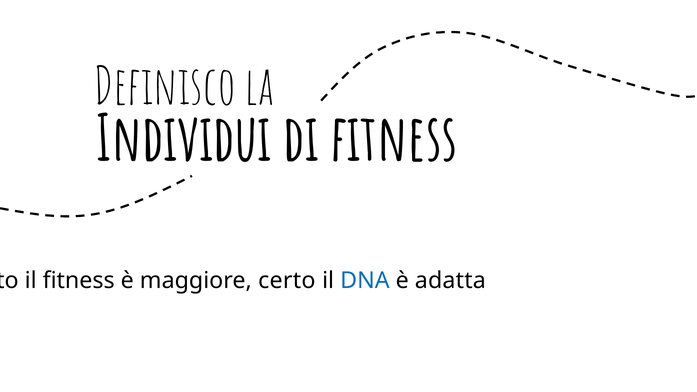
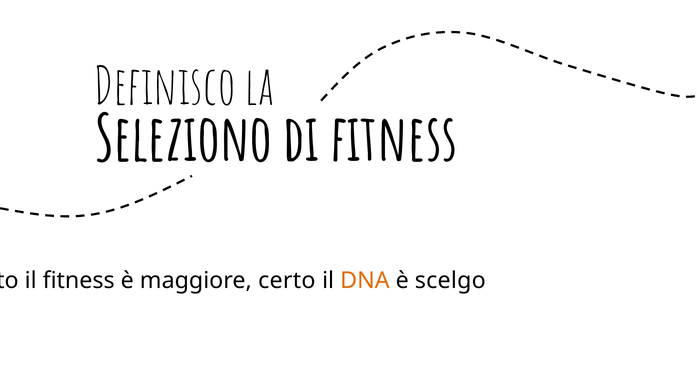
Individui: Individui -> Seleziono
DNA colour: blue -> orange
adatta: adatta -> scelgo
